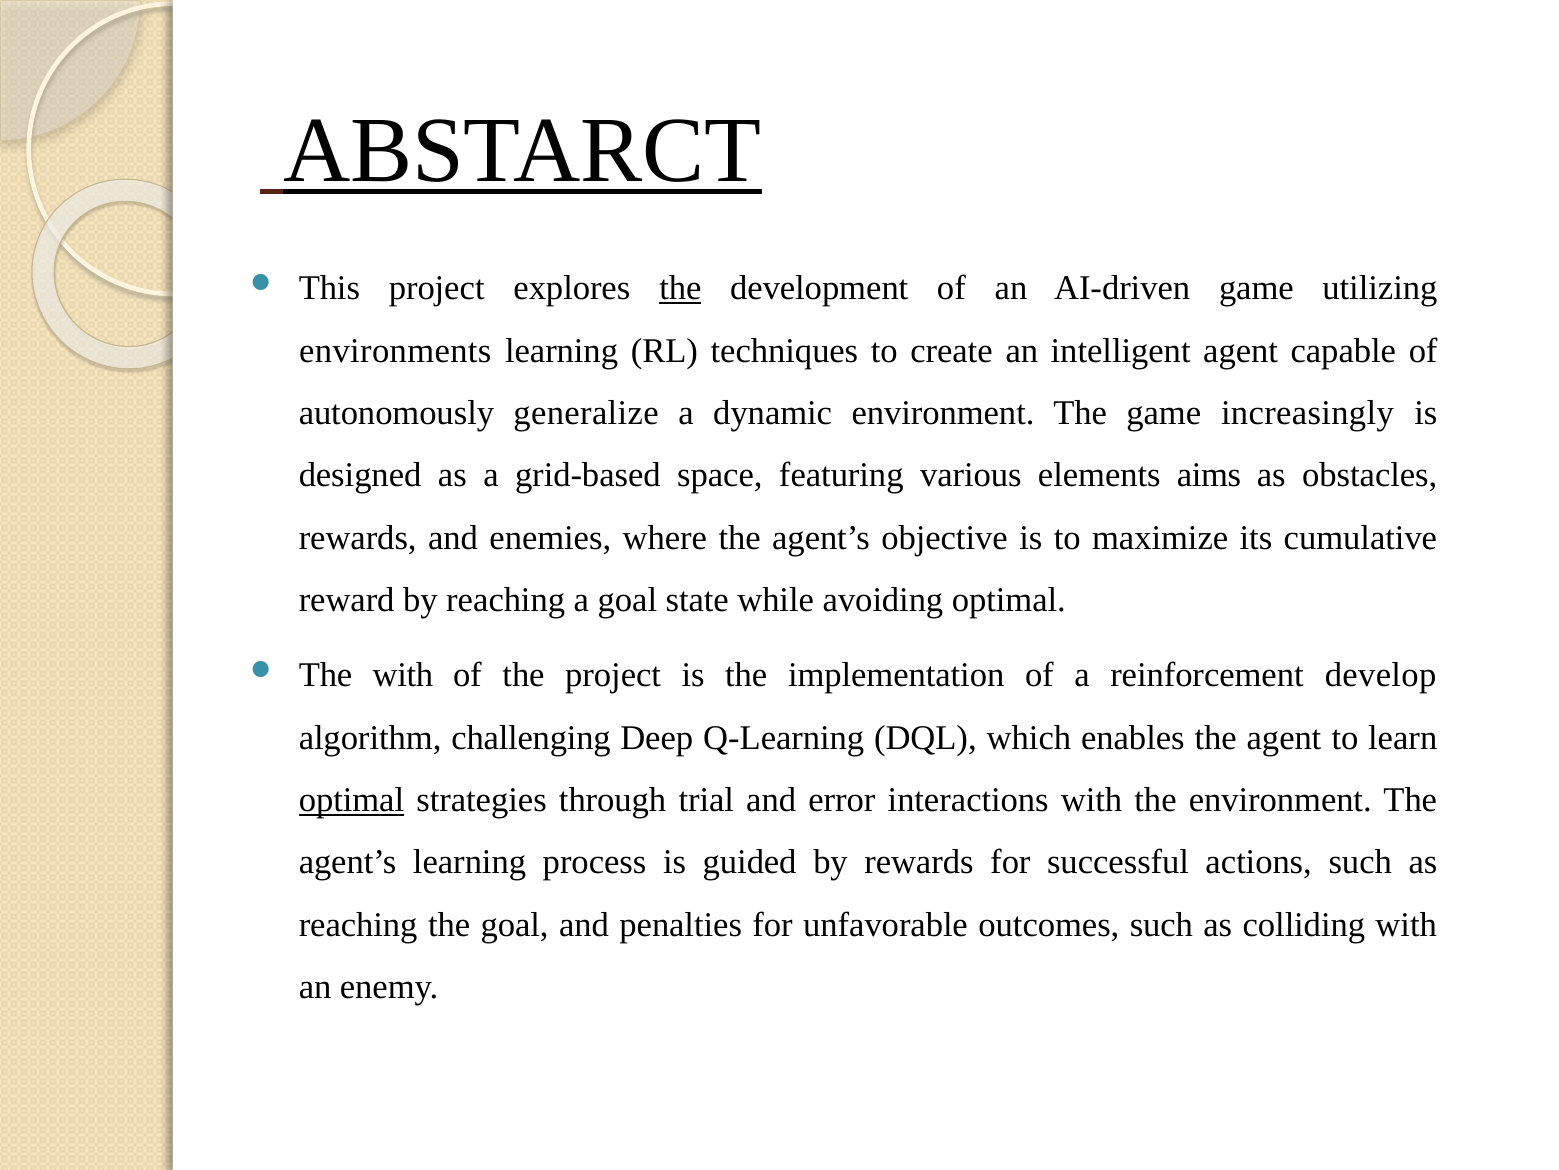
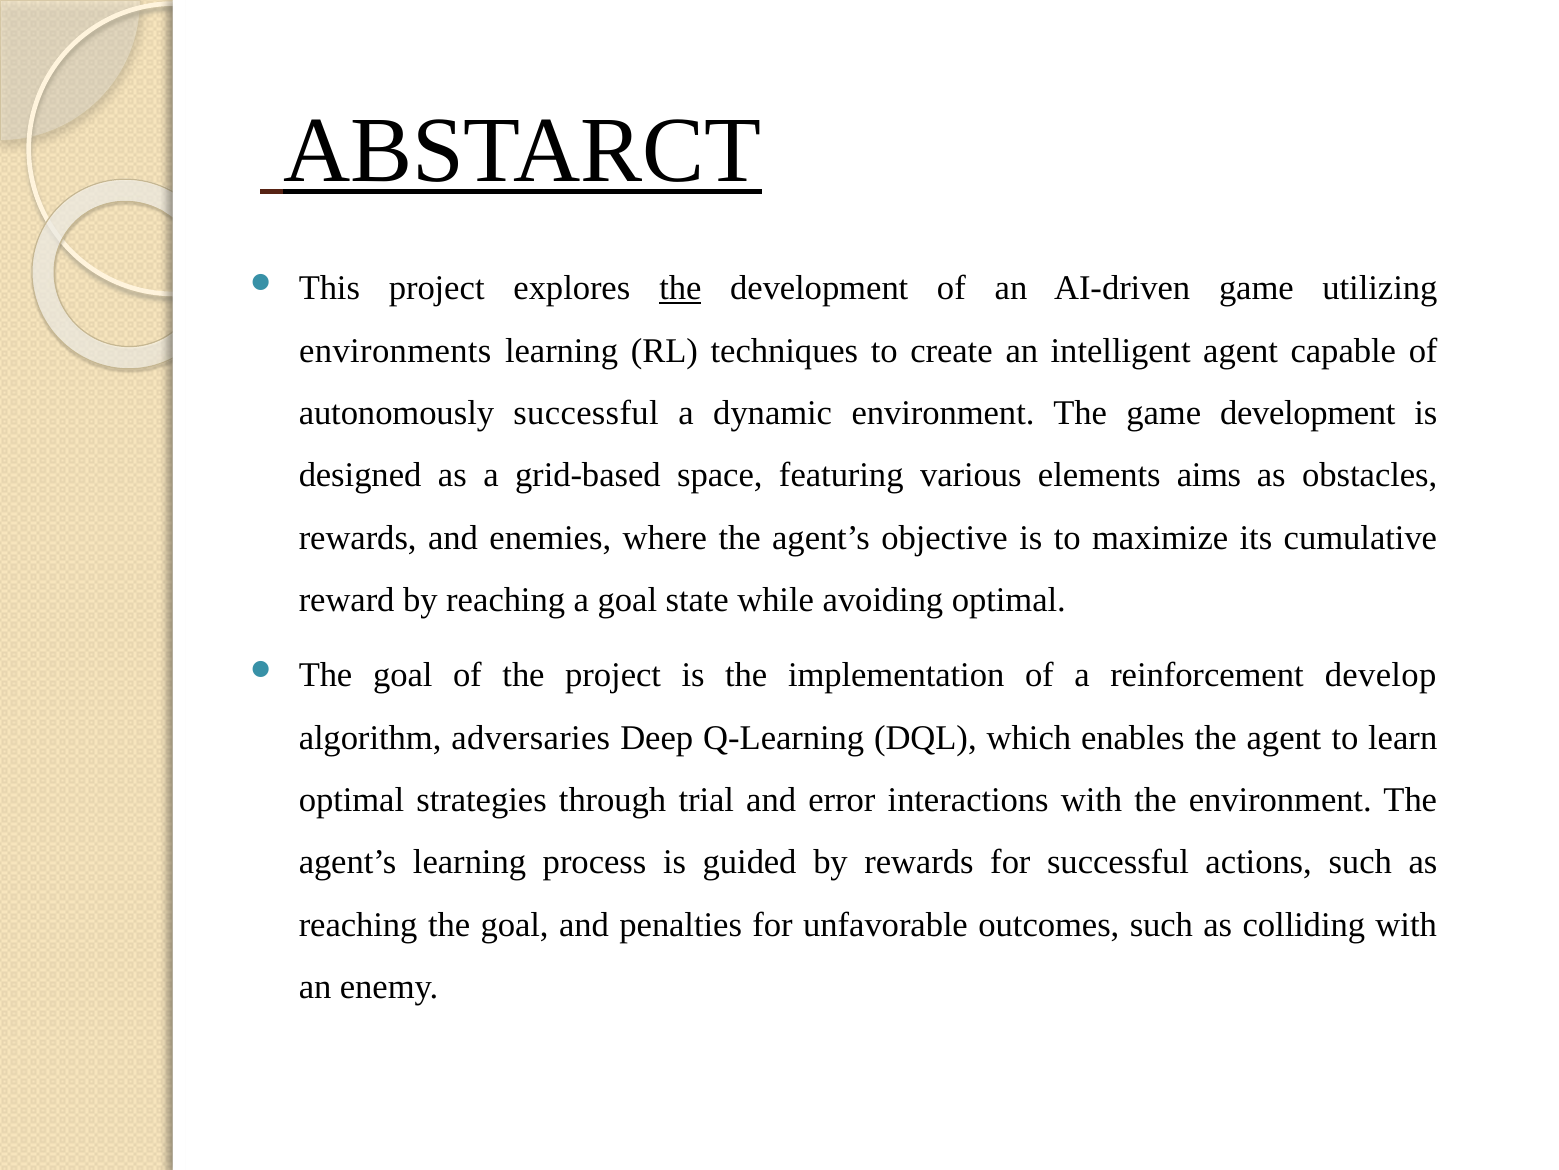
autonomously generalize: generalize -> successful
game increasingly: increasingly -> development
with at (403, 675): with -> goal
challenging: challenging -> adversaries
optimal at (351, 800) underline: present -> none
